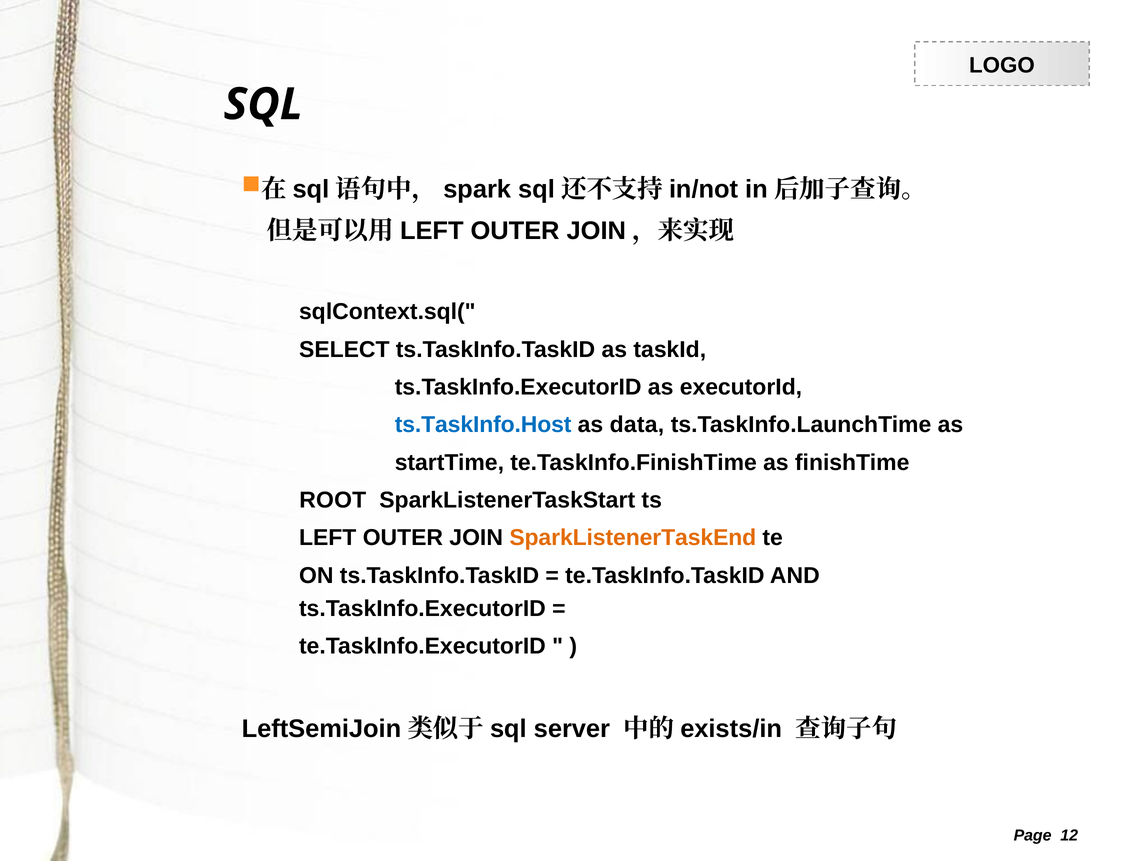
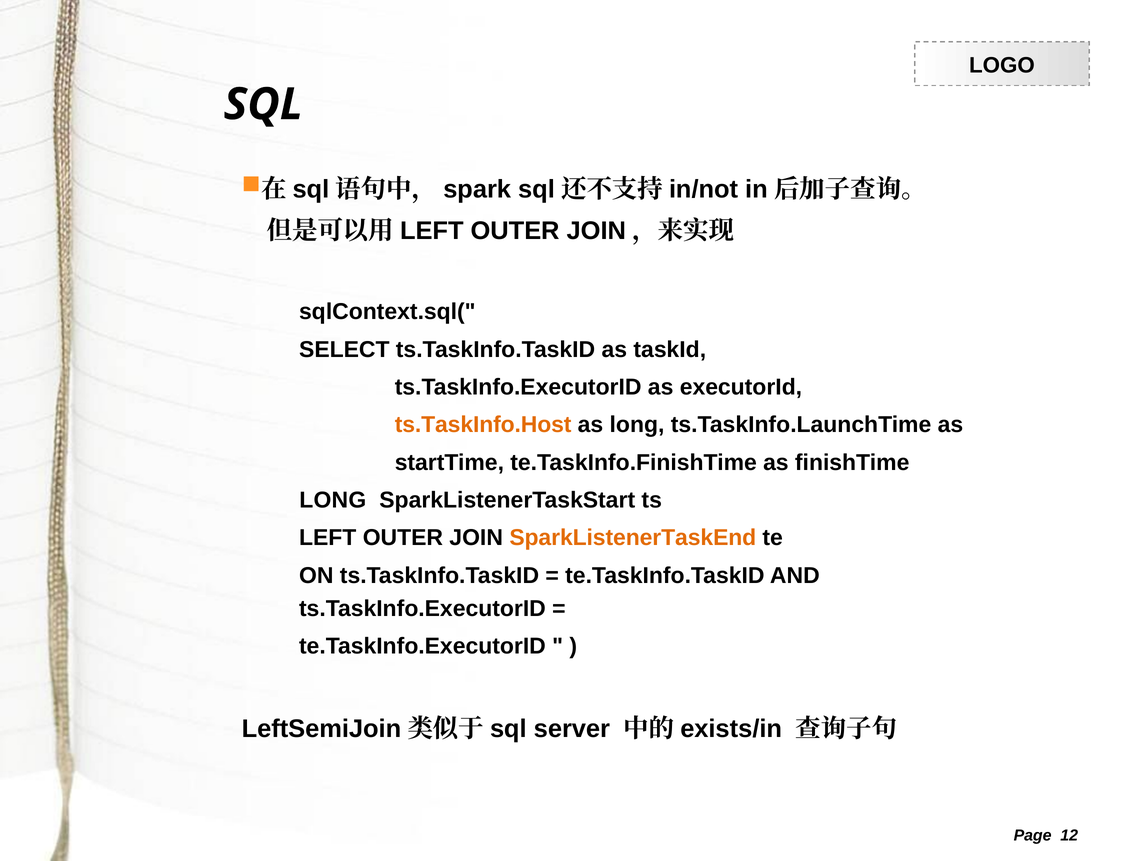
ts.TaskInfo.Host colour: blue -> orange
as data: data -> long
ROOT at (333, 500): ROOT -> LONG
